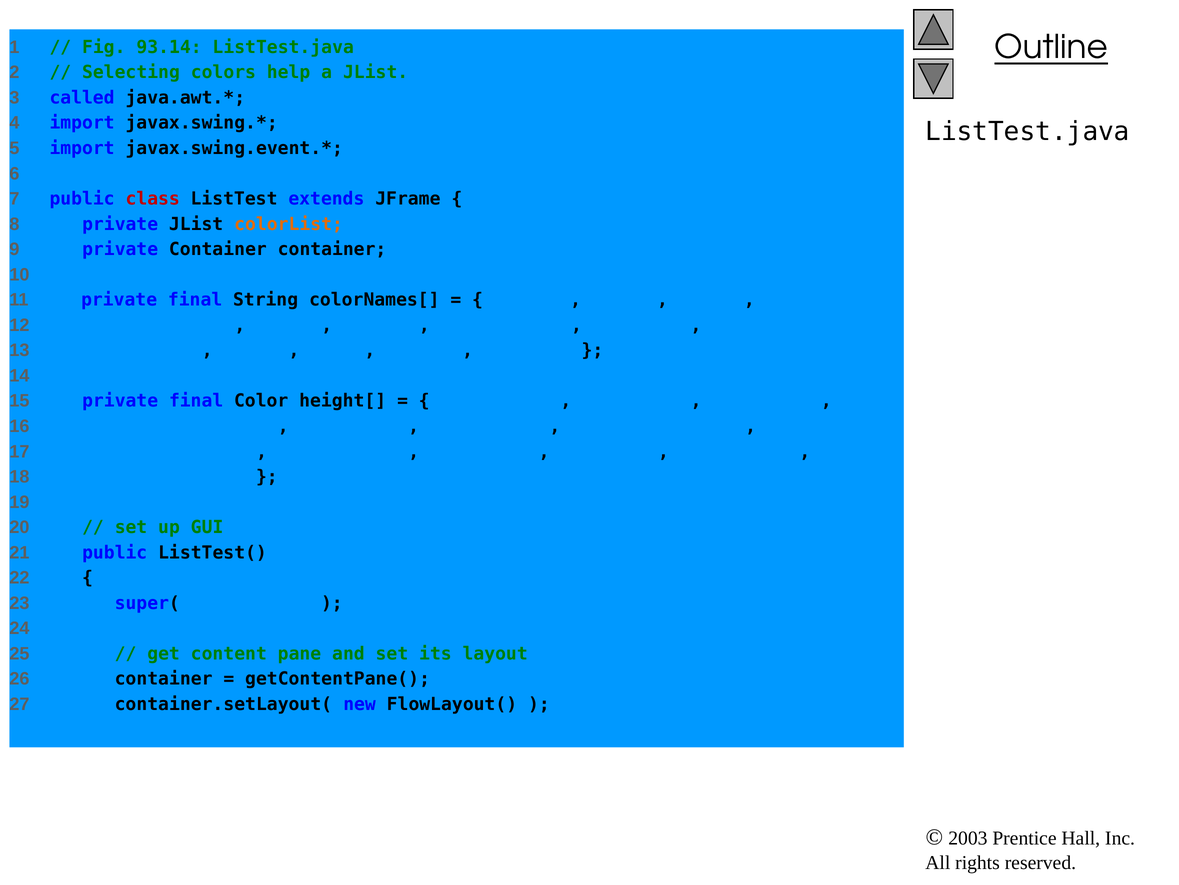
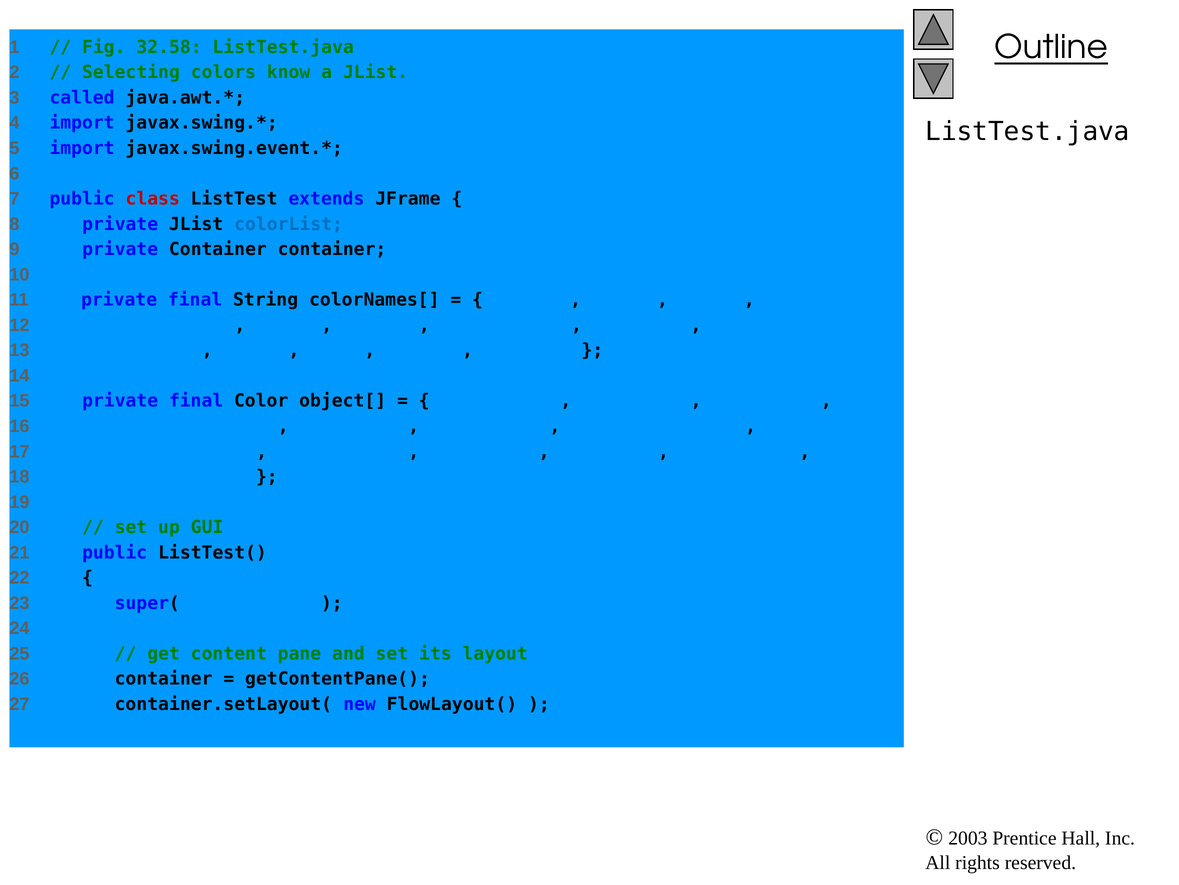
93.14: 93.14 -> 32.58
help: help -> know
colorList colour: orange -> blue
height[: height[ -> object[
